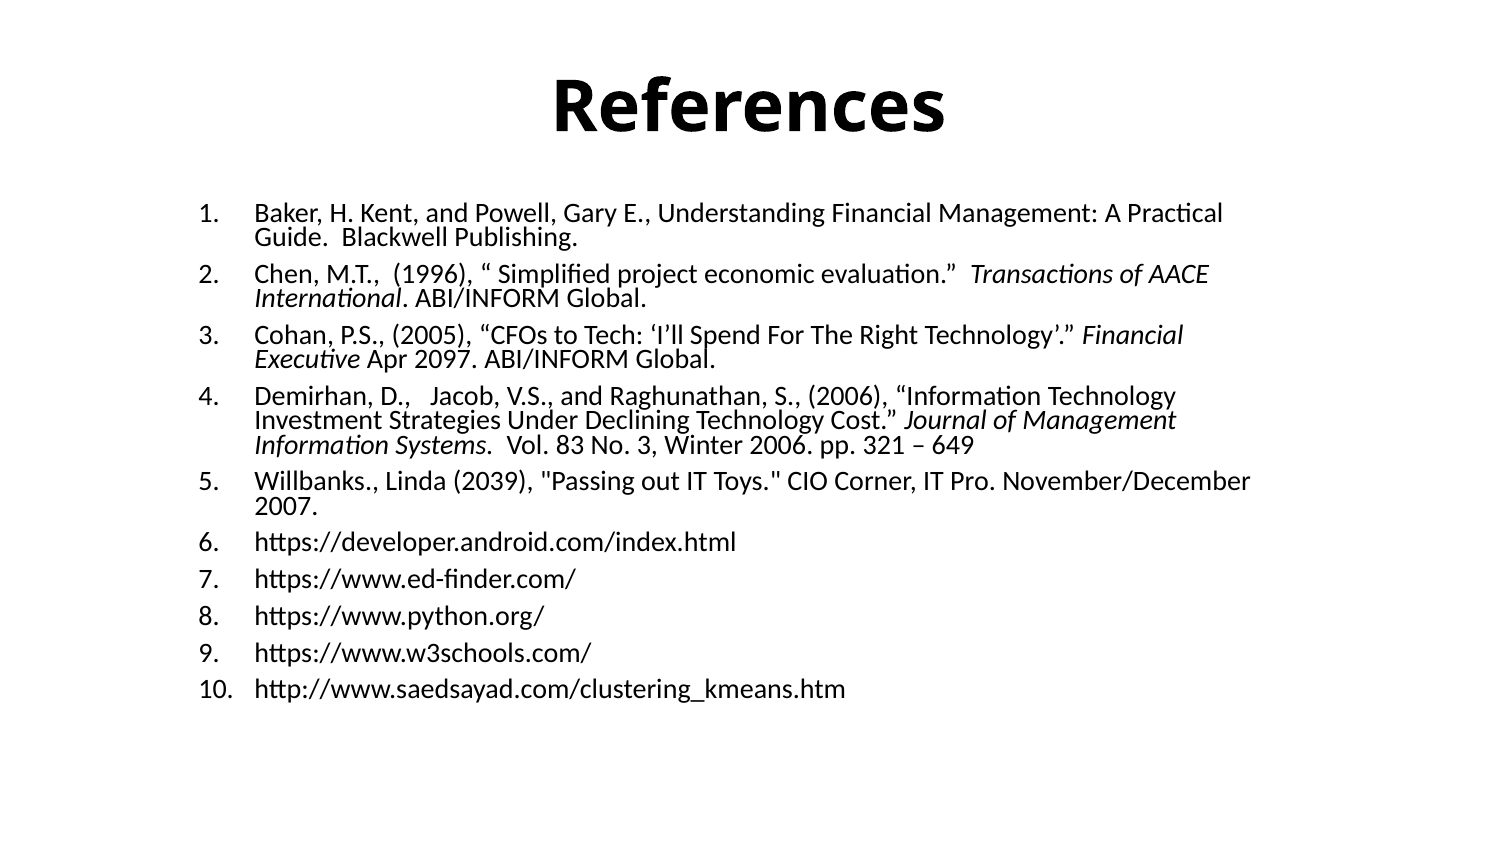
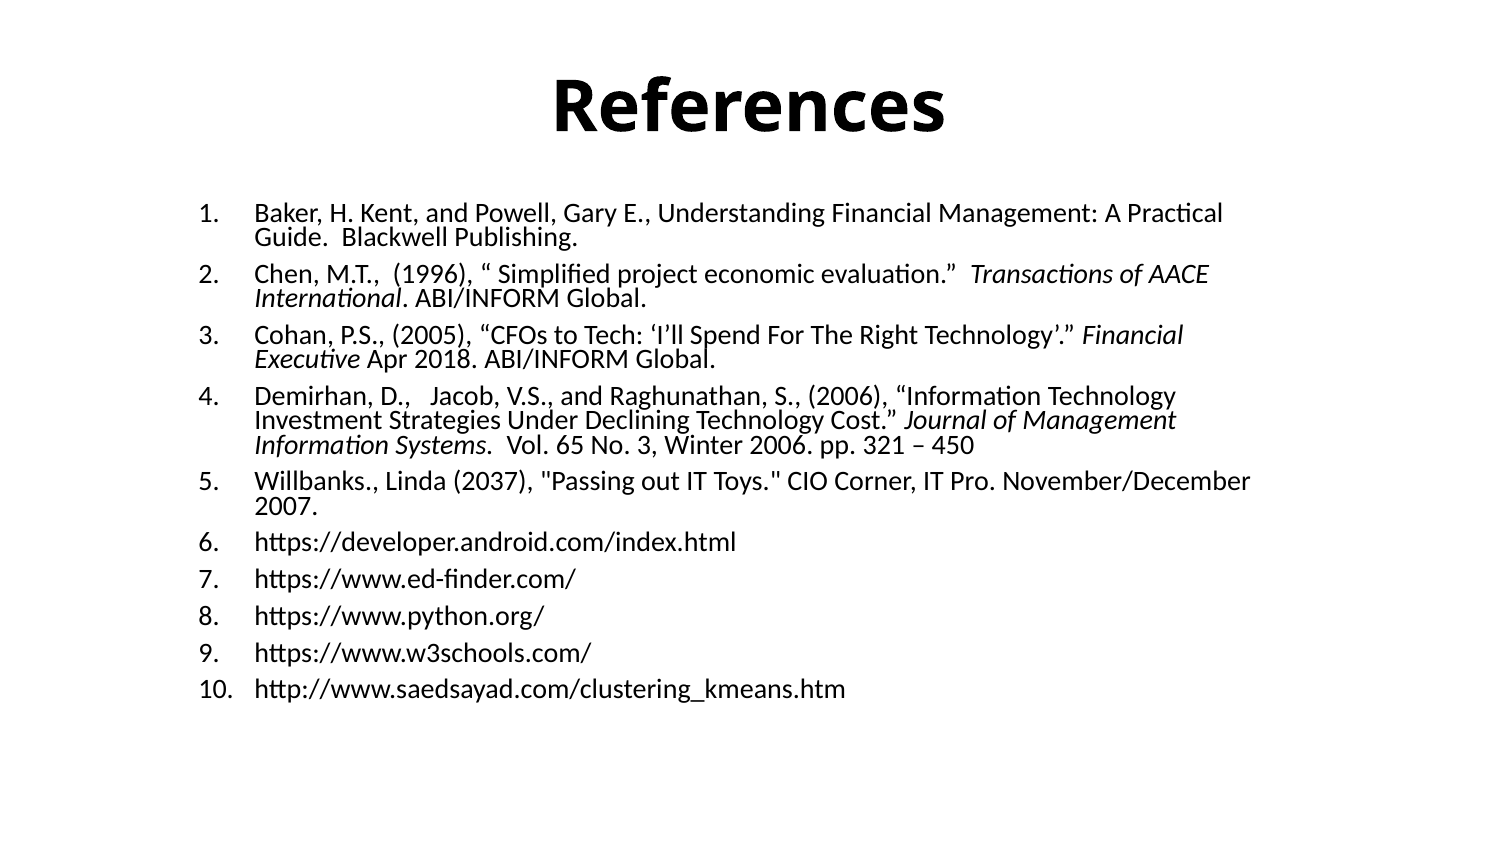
2097: 2097 -> 2018
83: 83 -> 65
649: 649 -> 450
2039: 2039 -> 2037
